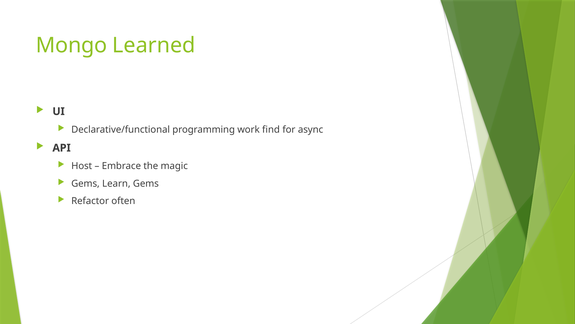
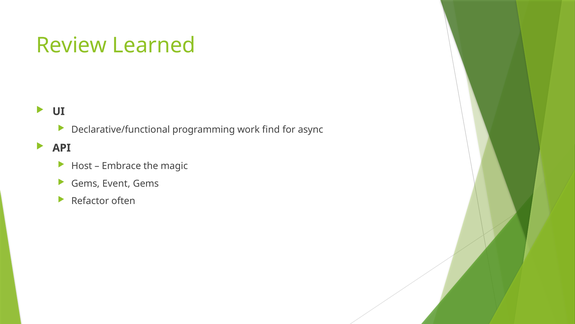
Mongo: Mongo -> Review
Learn: Learn -> Event
